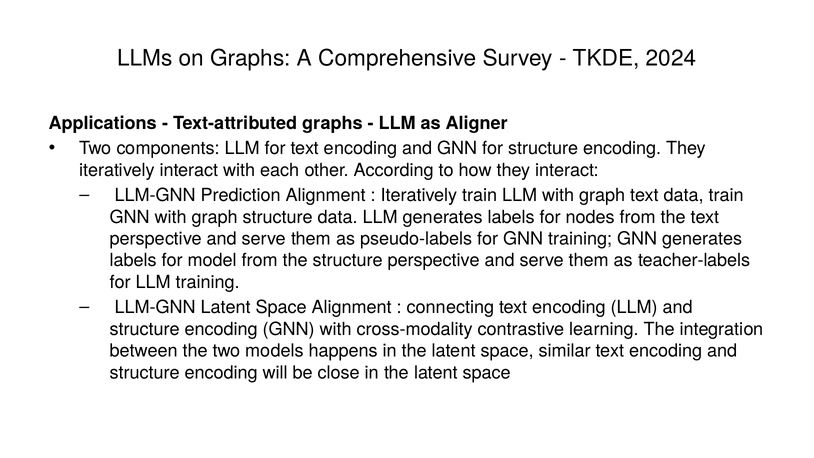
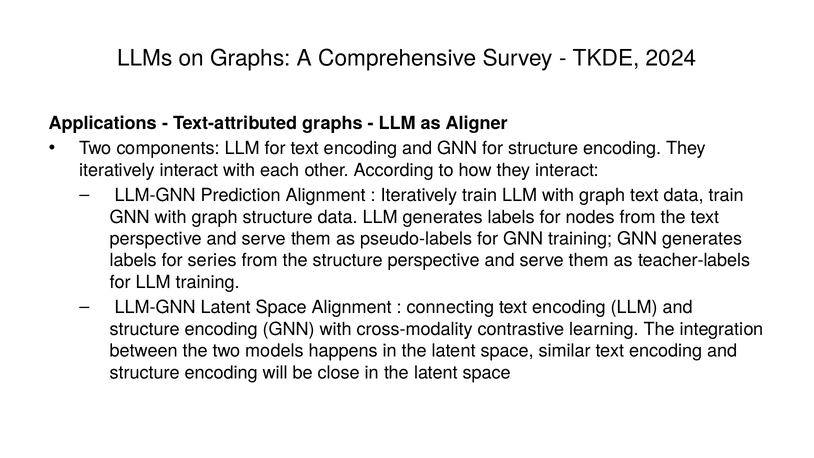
model: model -> series
